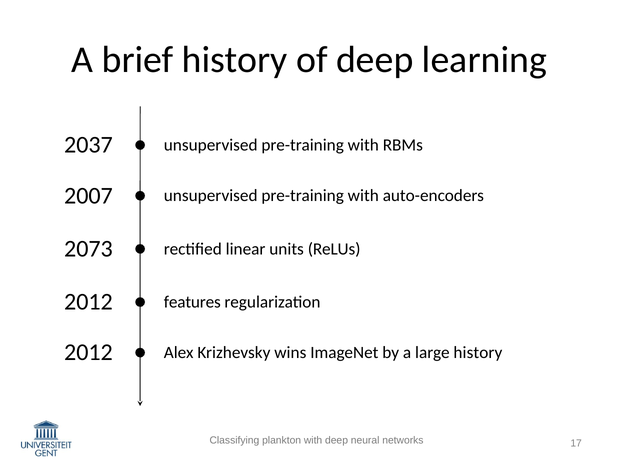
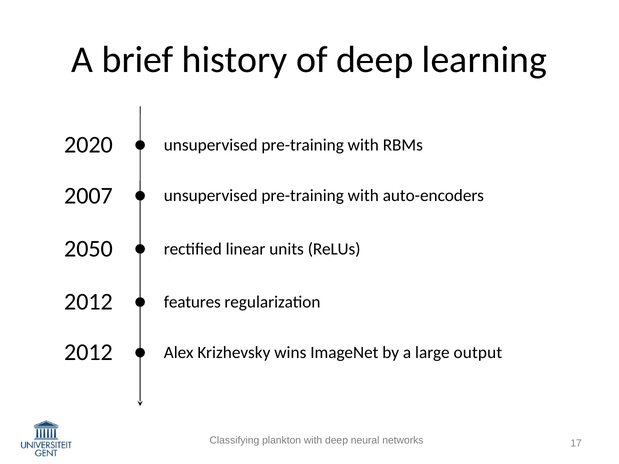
2037: 2037 -> 2020
2073: 2073 -> 2050
large history: history -> output
